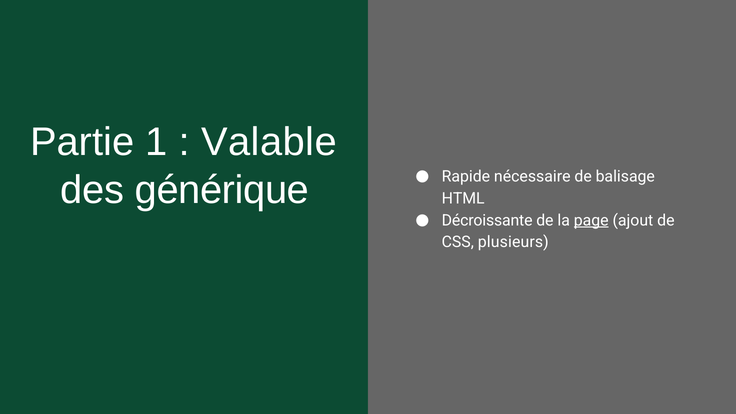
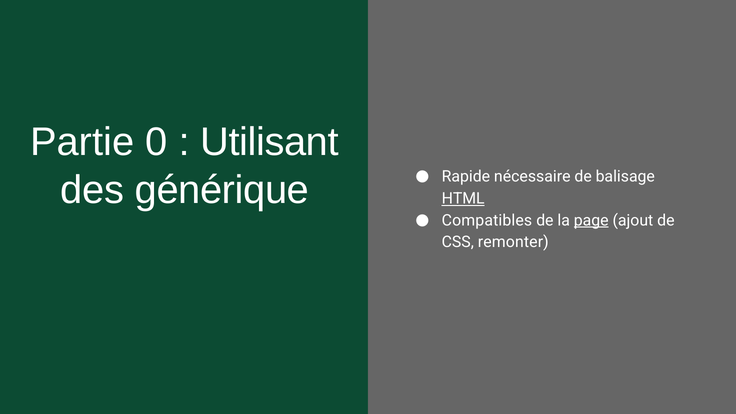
1: 1 -> 0
Valable: Valable -> Utilisant
HTML underline: none -> present
Décroissante: Décroissante -> Compatibles
plusieurs: plusieurs -> remonter
